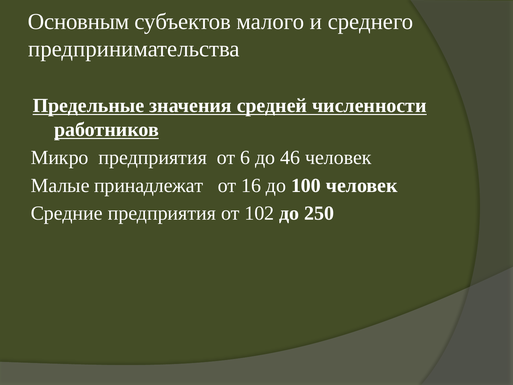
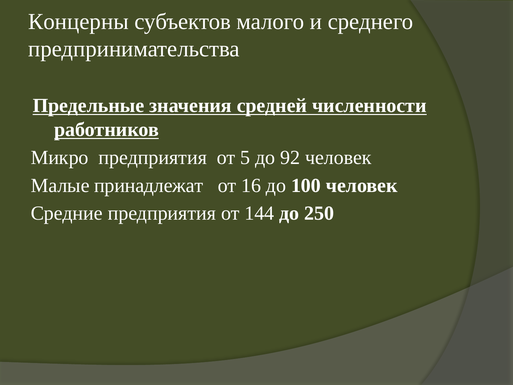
Основным: Основным -> Концерны
6: 6 -> 5
46: 46 -> 92
102: 102 -> 144
